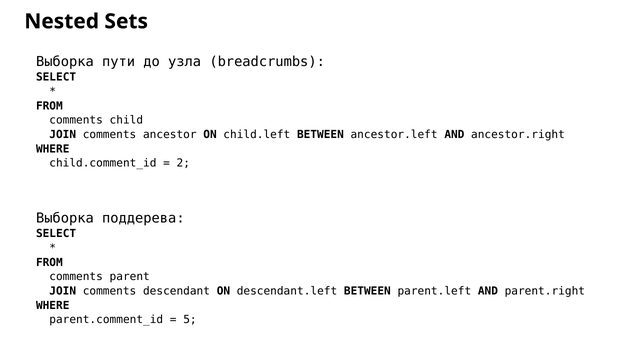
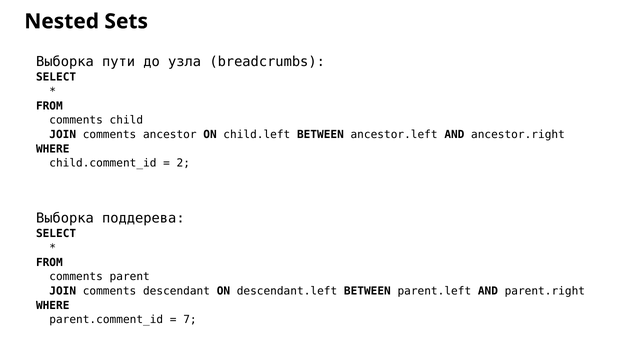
5: 5 -> 7
